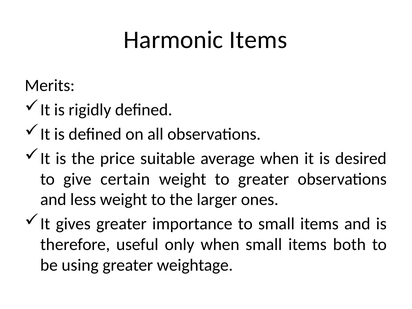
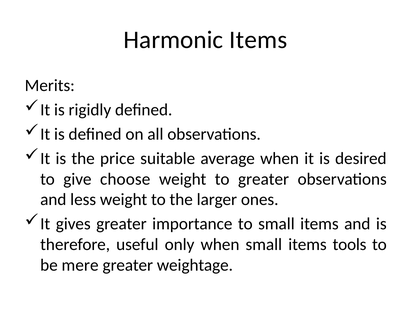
certain: certain -> choose
both: both -> tools
using: using -> mere
